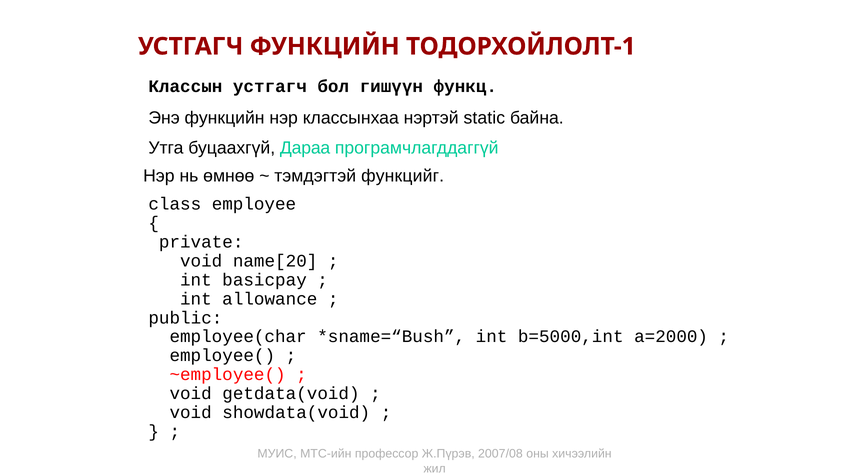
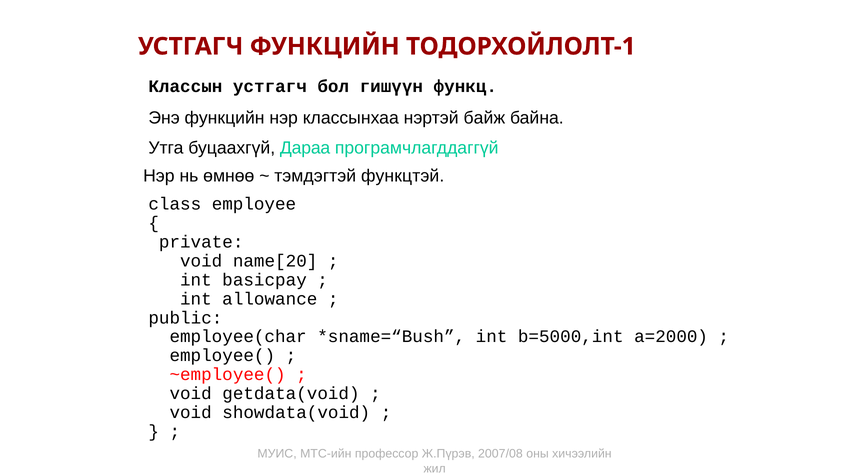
static: static -> байж
функцийг: функцийг -> функцтэй
